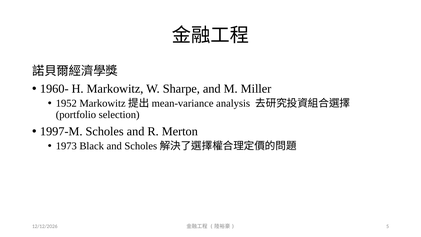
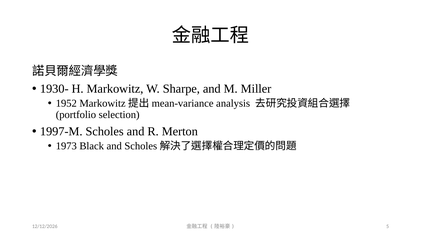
1960-: 1960- -> 1930-
